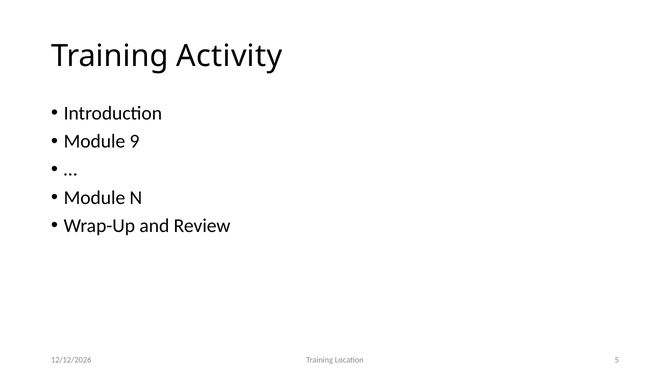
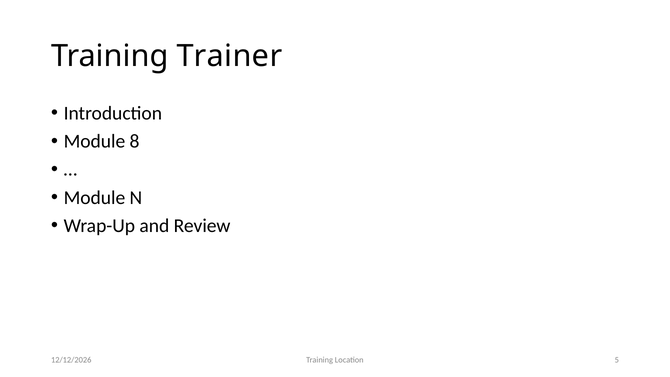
Activity: Activity -> Trainer
9: 9 -> 8
